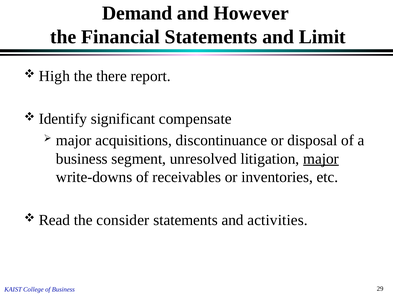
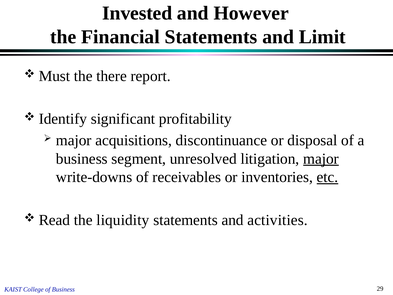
Demand: Demand -> Invested
High: High -> Must
compensate: compensate -> profitability
etc underline: none -> present
consider: consider -> liquidity
